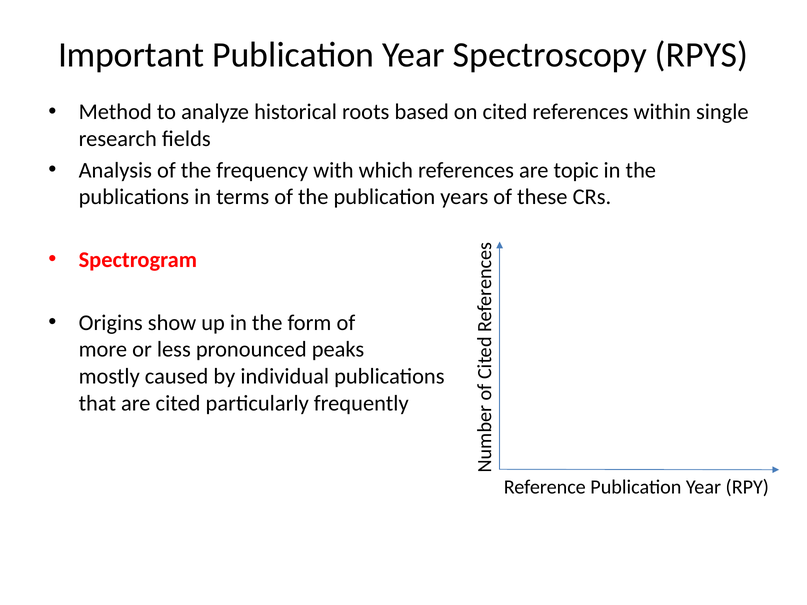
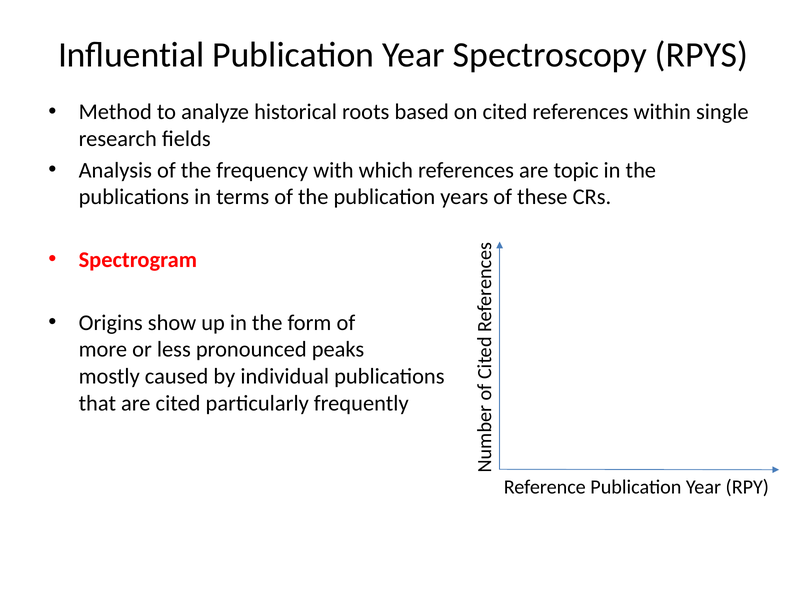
Important: Important -> Inﬂuential
